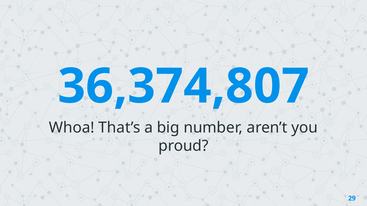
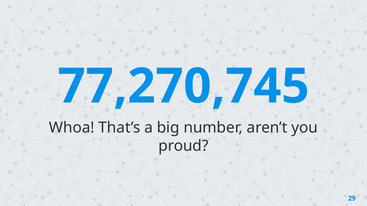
36,374,807: 36,374,807 -> 77,270,745
